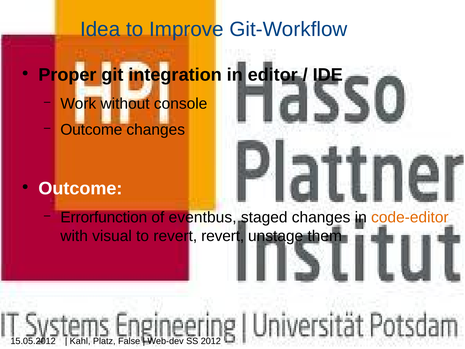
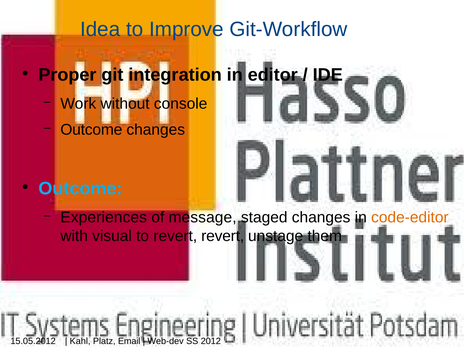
Outcome at (81, 188) colour: white -> light blue
Errorfunction: Errorfunction -> Experiences
eventbus: eventbus -> message
False: False -> Email
